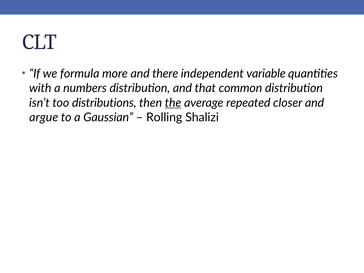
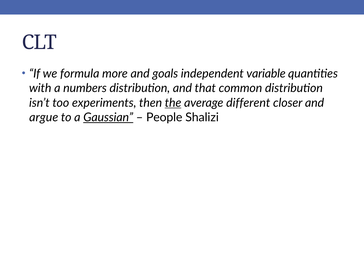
there: there -> goals
distributions: distributions -> experiments
repeated: repeated -> different
Gaussian underline: none -> present
Rolling: Rolling -> People
